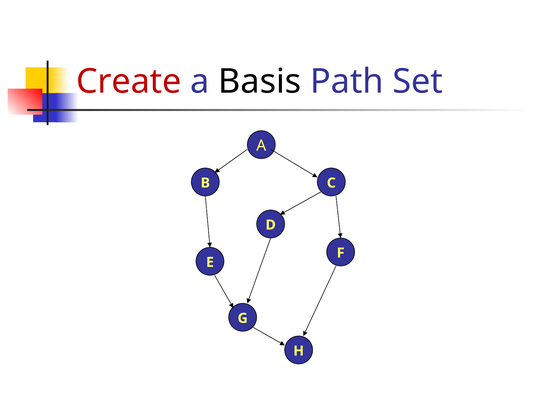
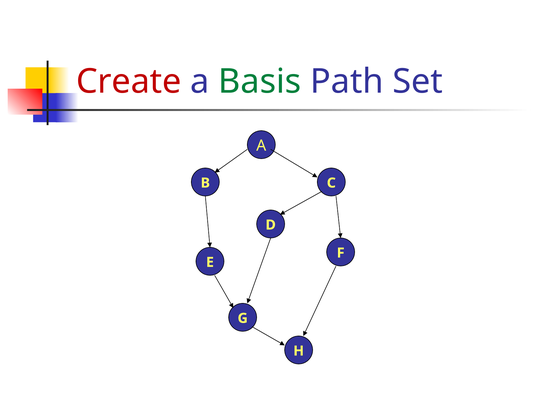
Basis colour: black -> green
